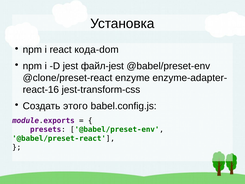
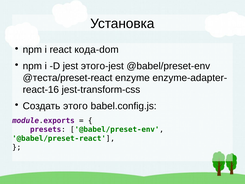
файл-jest: файл-jest -> этого-jest
@clone/preset-react: @clone/preset-react -> @теста/preset-react
